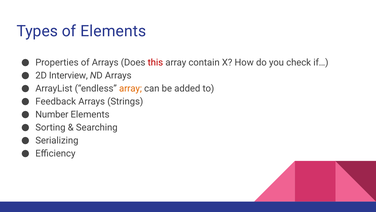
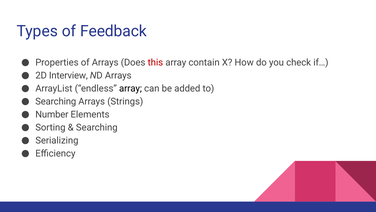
of Elements: Elements -> Feedback
array at (130, 88) colour: orange -> black
Feedback at (56, 101): Feedback -> Searching
